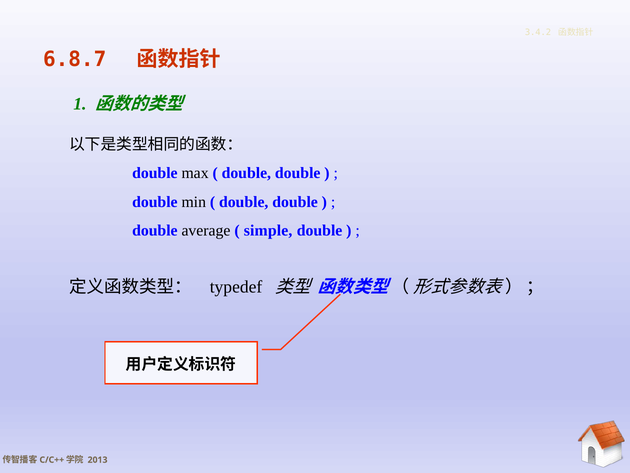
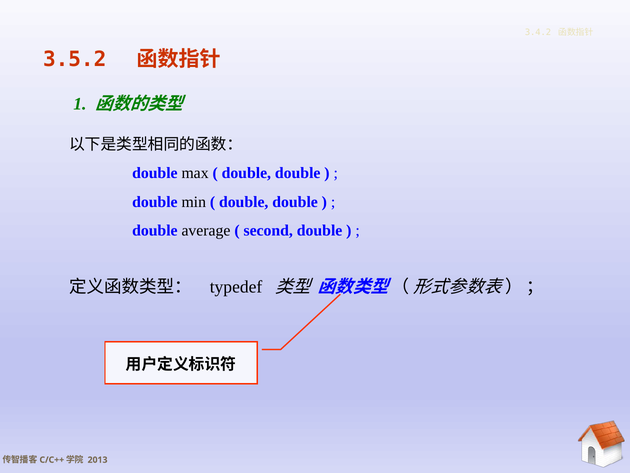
6.8.7: 6.8.7 -> 3.5.2
simple: simple -> second
